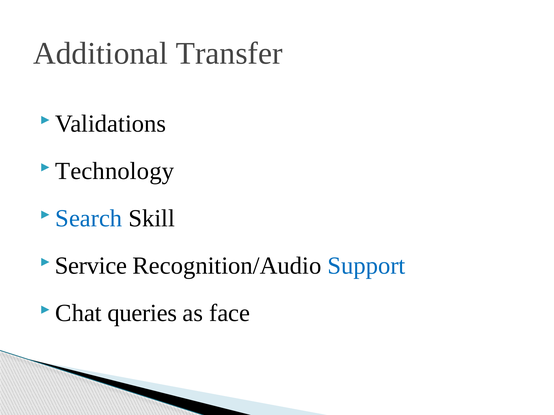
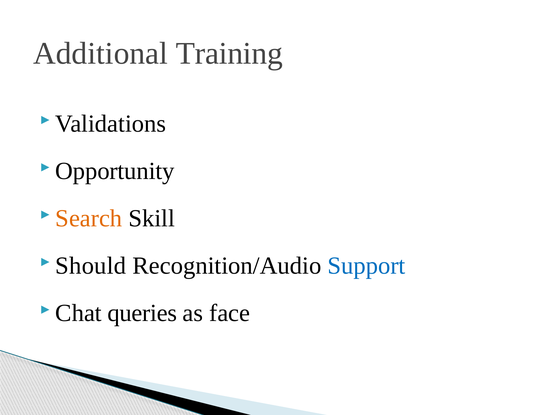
Transfer: Transfer -> Training
Technology: Technology -> Opportunity
Search colour: blue -> orange
Service: Service -> Should
